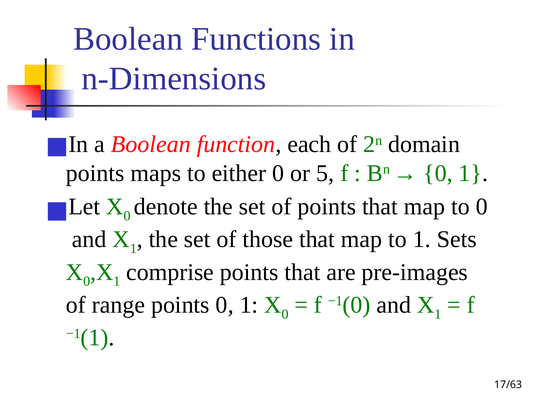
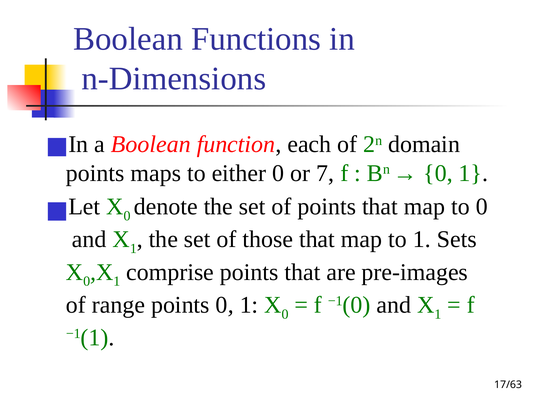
5: 5 -> 7
